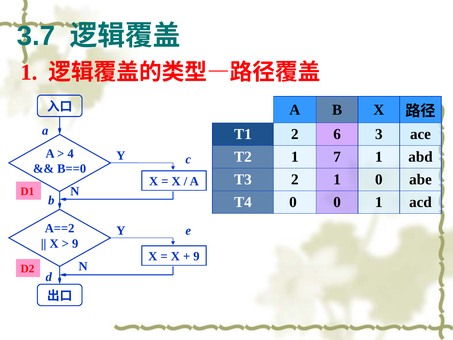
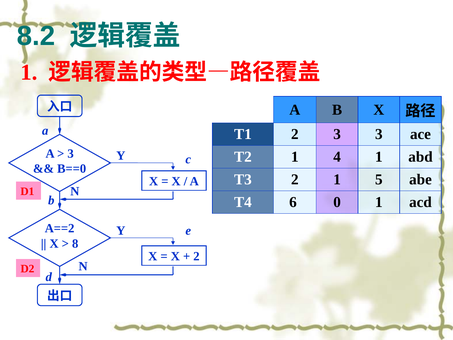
3.7: 3.7 -> 8.2
2 6: 6 -> 3
4 at (71, 153): 4 -> 3
7: 7 -> 4
1 0: 0 -> 5
T4 0: 0 -> 6
9 at (75, 243): 9 -> 8
9 at (196, 256): 9 -> 2
